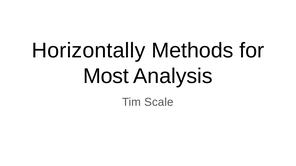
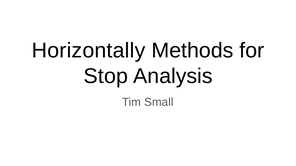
Most: Most -> Stop
Scale: Scale -> Small
